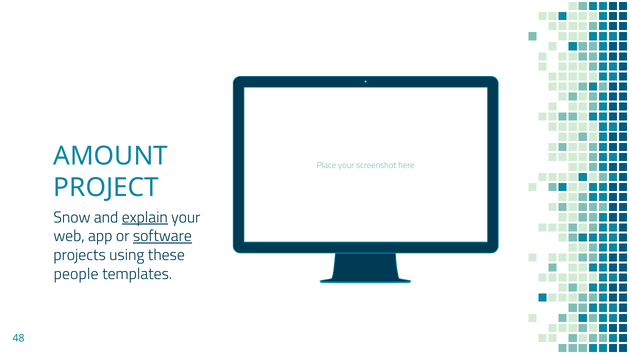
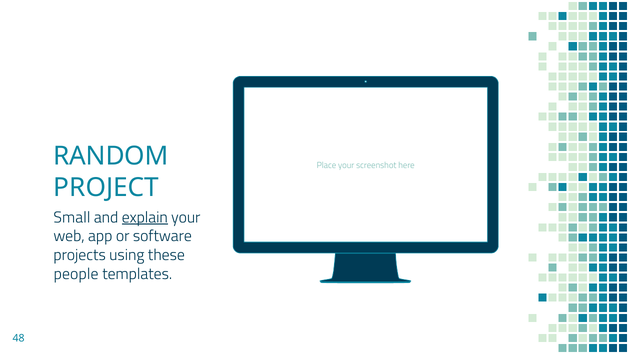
AMOUNT: AMOUNT -> RANDOM
Snow: Snow -> Small
software underline: present -> none
